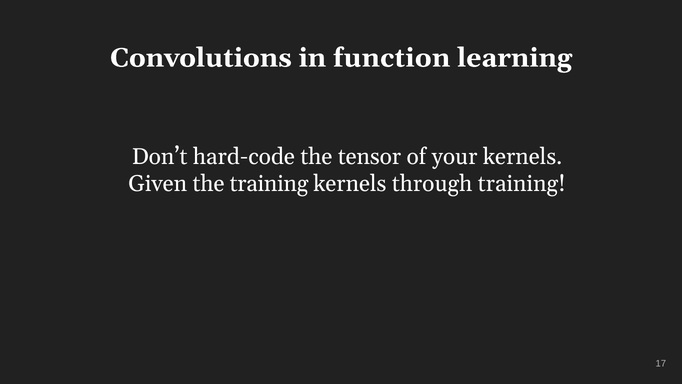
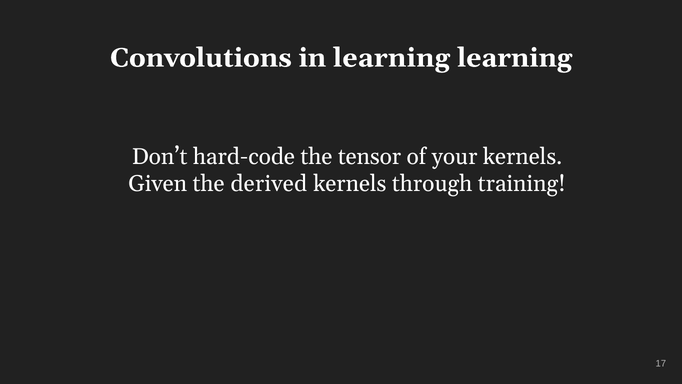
in function: function -> learning
the training: training -> derived
